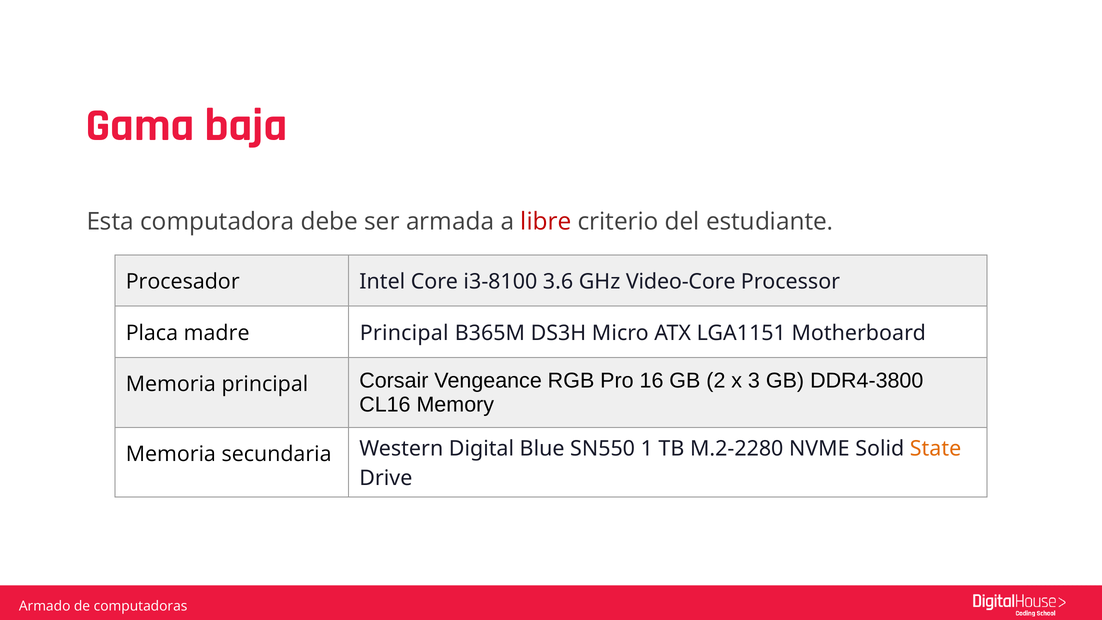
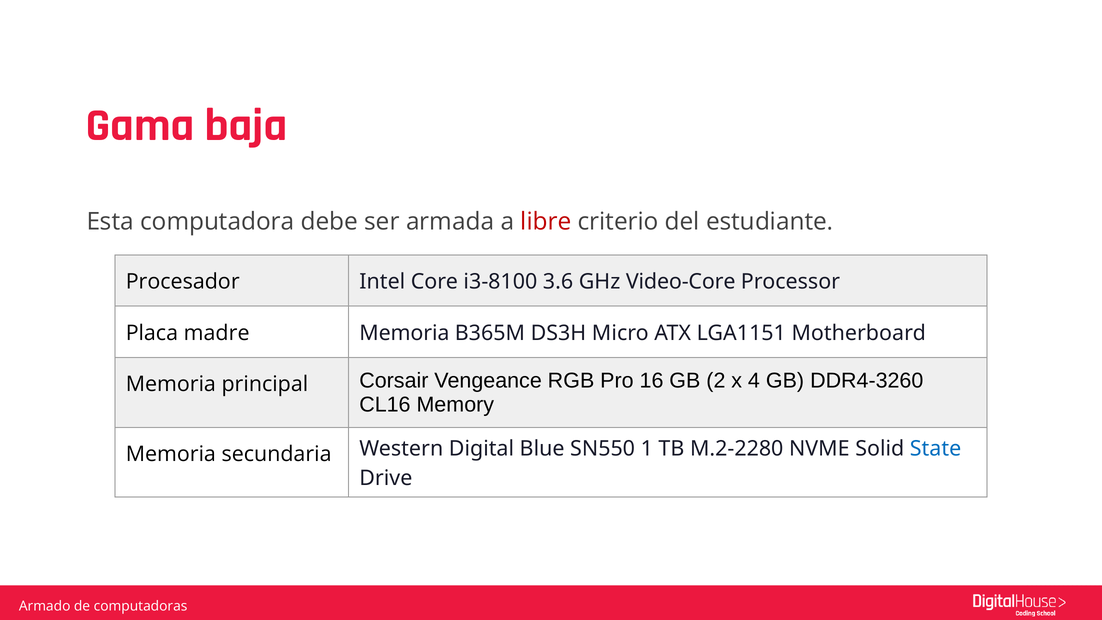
madre Principal: Principal -> Memoria
3: 3 -> 4
DDR4-3800: DDR4-3800 -> DDR4-3260
State colour: orange -> blue
